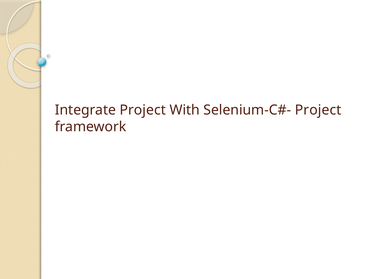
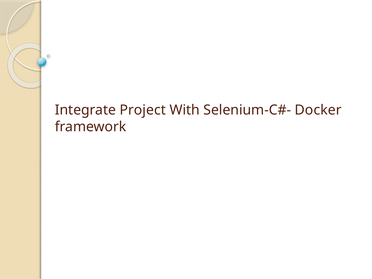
Project at (318, 110): Project -> Docker
